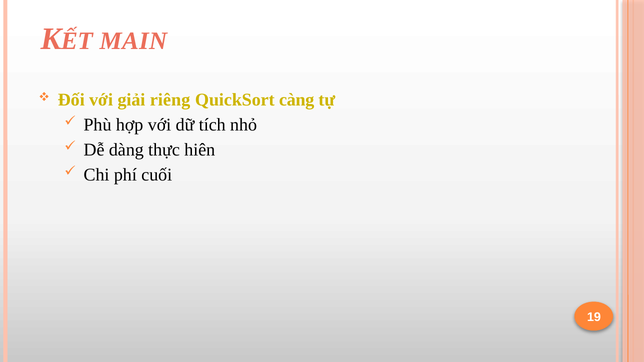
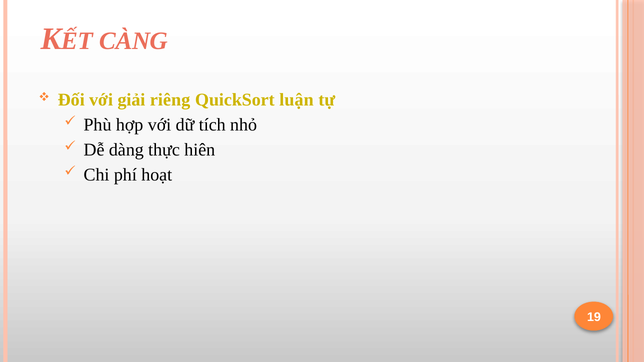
MAIN: MAIN -> CÀNG
càng: càng -> luận
cuối: cuối -> hoạt
